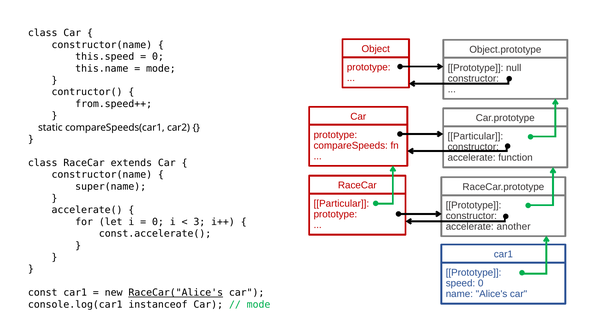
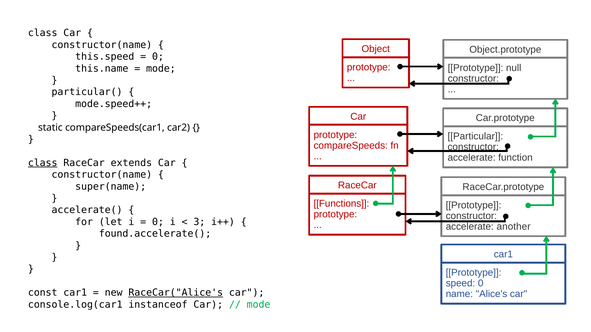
contructor(: contructor( -> particular(
from.speed++: from.speed++ -> mode.speed++
class at (43, 163) underline: none -> present
Particular at (341, 204): Particular -> Functions
const.accelerate(: const.accelerate( -> found.accelerate(
